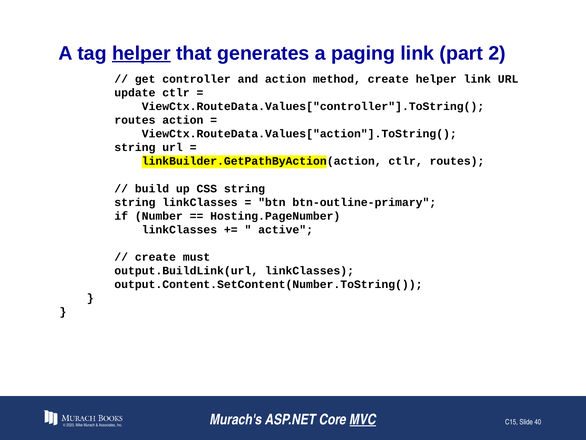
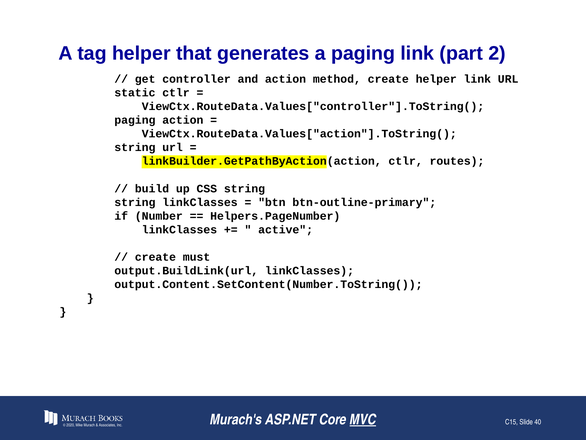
helper at (141, 53) underline: present -> none
update: update -> static
routes at (135, 120): routes -> paging
Hosting.PageNumber: Hosting.PageNumber -> Helpers.PageNumber
